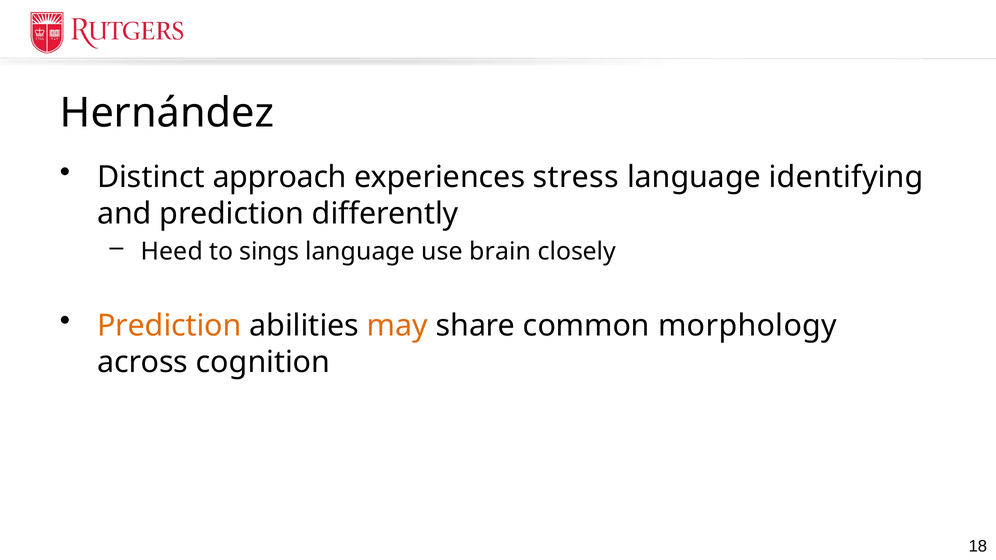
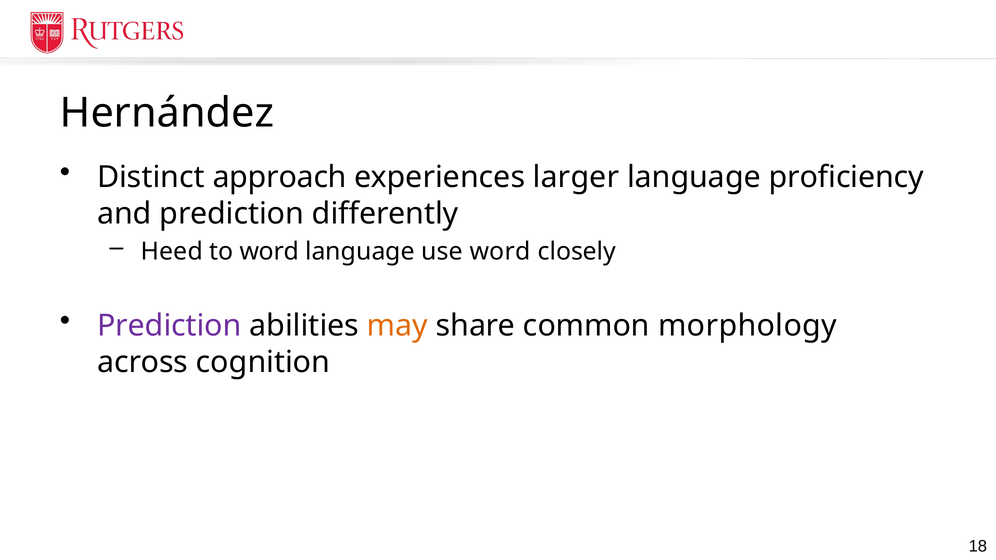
stress: stress -> larger
identifying: identifying -> proficiency
to sings: sings -> word
use brain: brain -> word
Prediction at (169, 326) colour: orange -> purple
